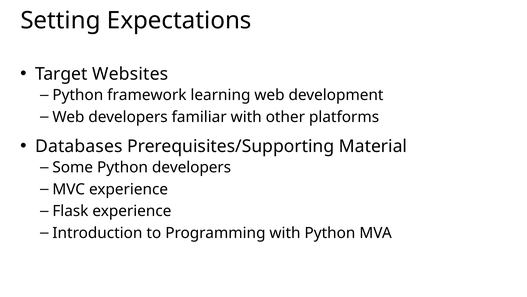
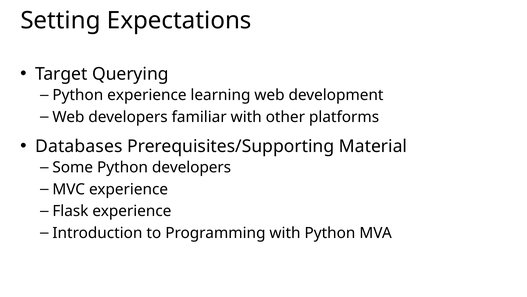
Websites: Websites -> Querying
Python framework: framework -> experience
